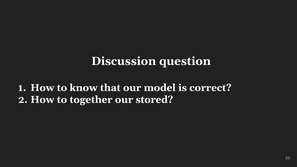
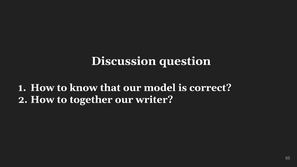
stored: stored -> writer
